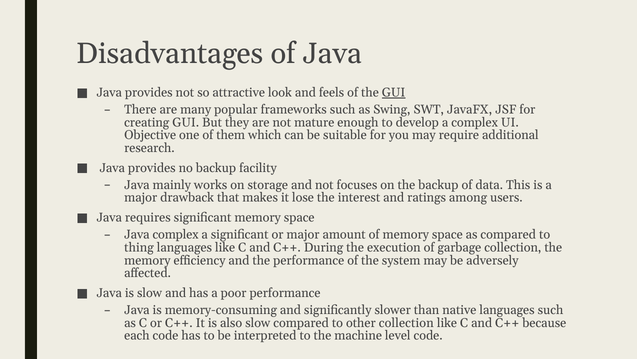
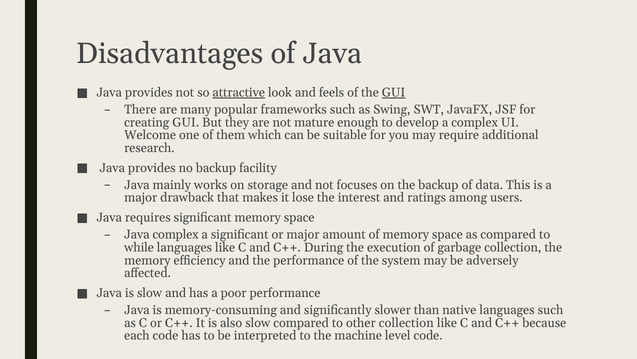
attractive underline: none -> present
Objective: Objective -> Welcome
thing: thing -> while
